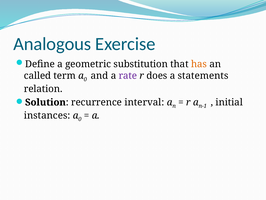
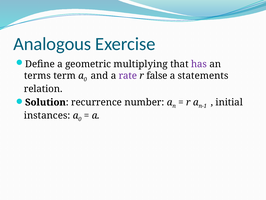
substitution: substitution -> multiplying
has colour: orange -> purple
called: called -> terms
does: does -> false
interval: interval -> number
